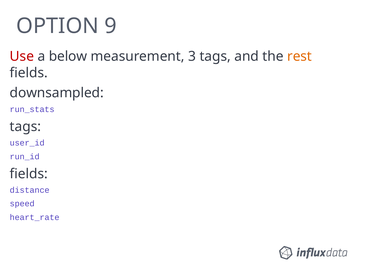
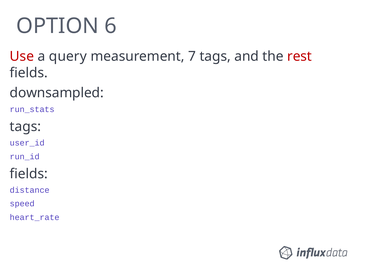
9: 9 -> 6
below: below -> query
3: 3 -> 7
rest colour: orange -> red
